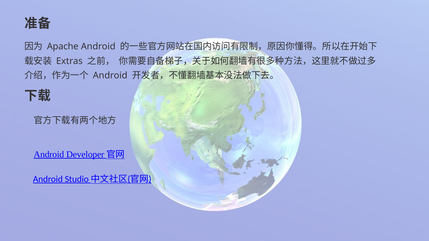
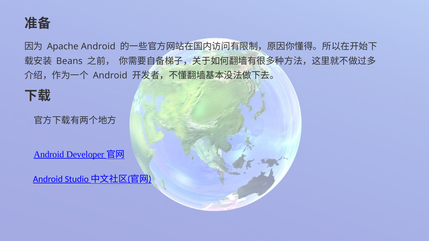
Extras: Extras -> Beans
